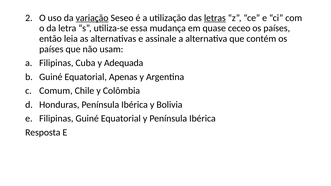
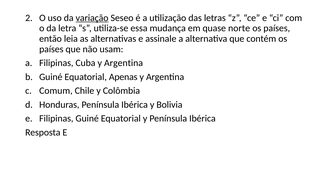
letras underline: present -> none
ceceo: ceceo -> norte
Cuba y Adequada: Adequada -> Argentina
